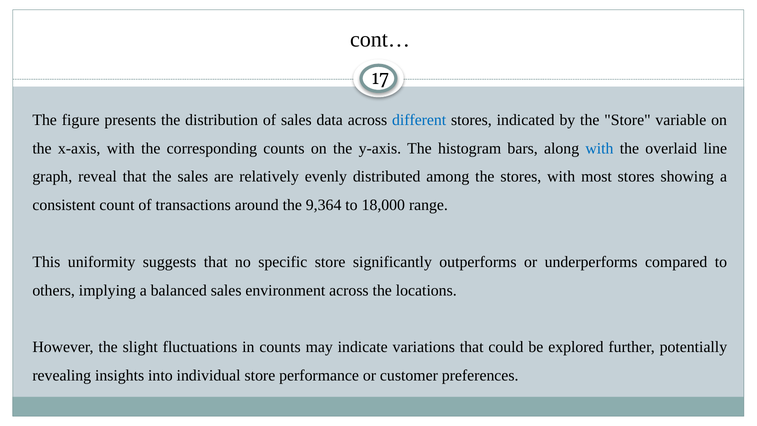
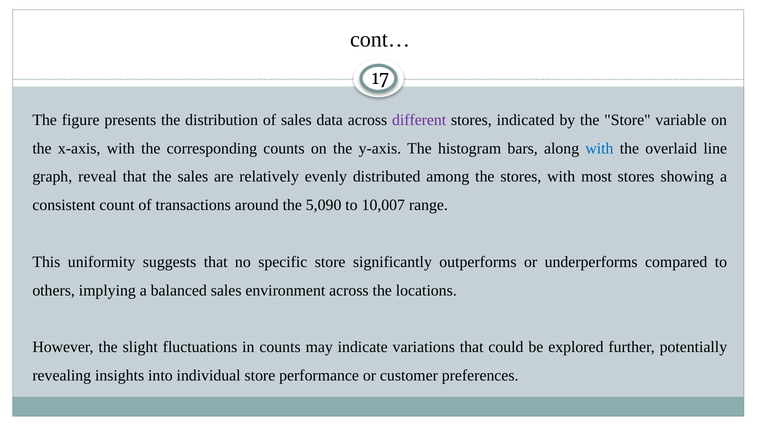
different colour: blue -> purple
9,364: 9,364 -> 5,090
18,000: 18,000 -> 10,007
